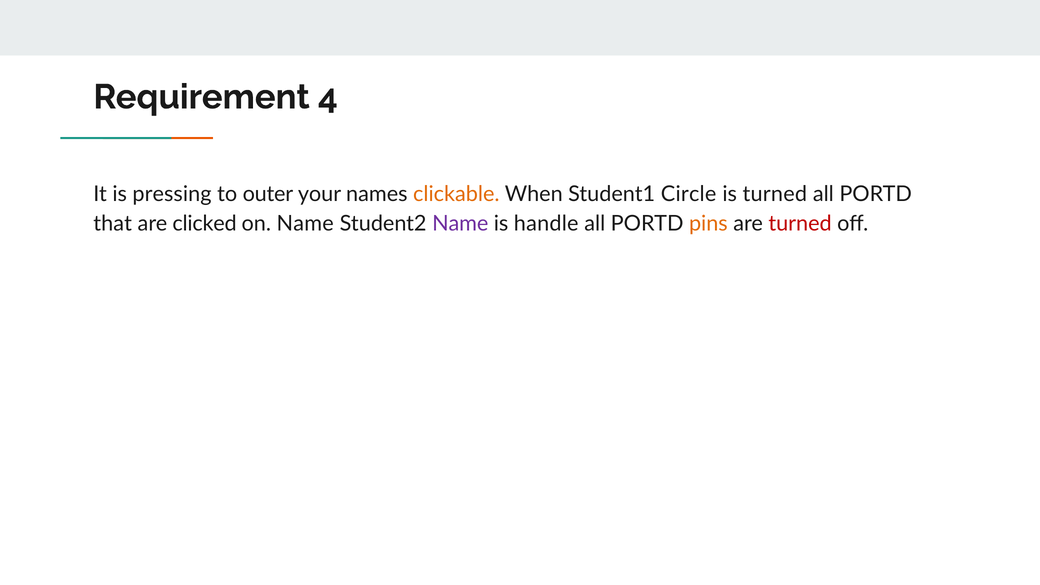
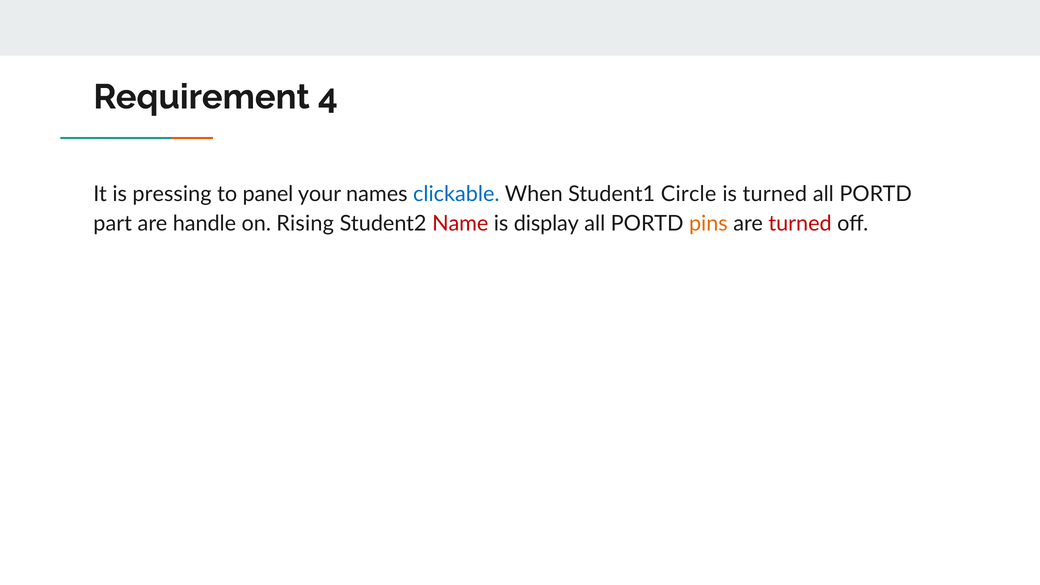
outer: outer -> panel
clickable colour: orange -> blue
that: that -> part
clicked: clicked -> handle
on Name: Name -> Rising
Name at (460, 224) colour: purple -> red
handle: handle -> display
